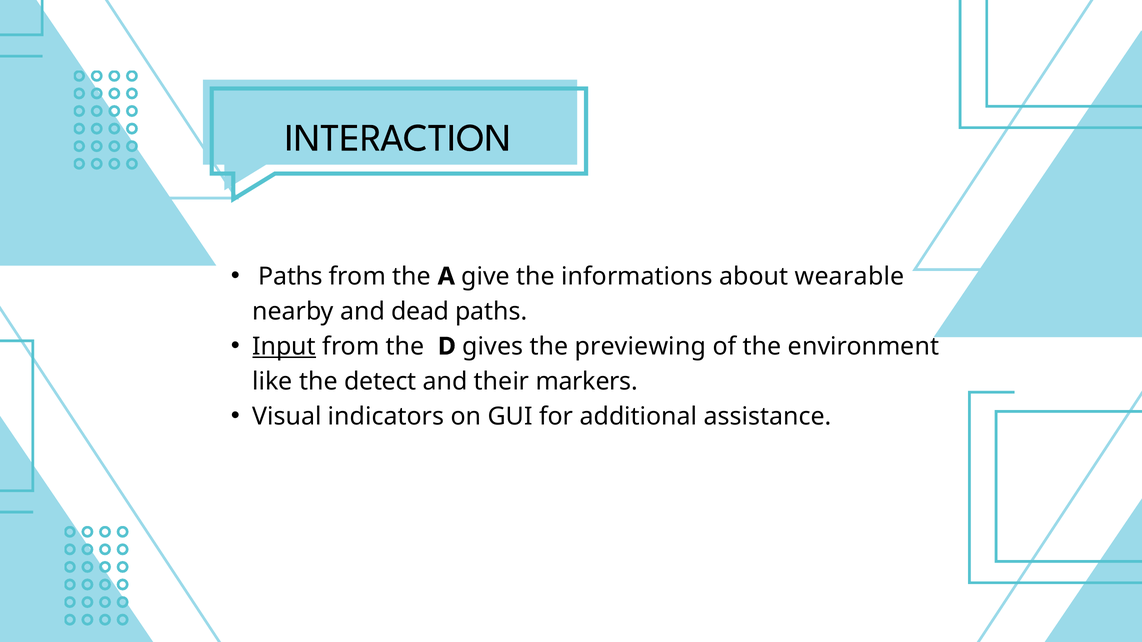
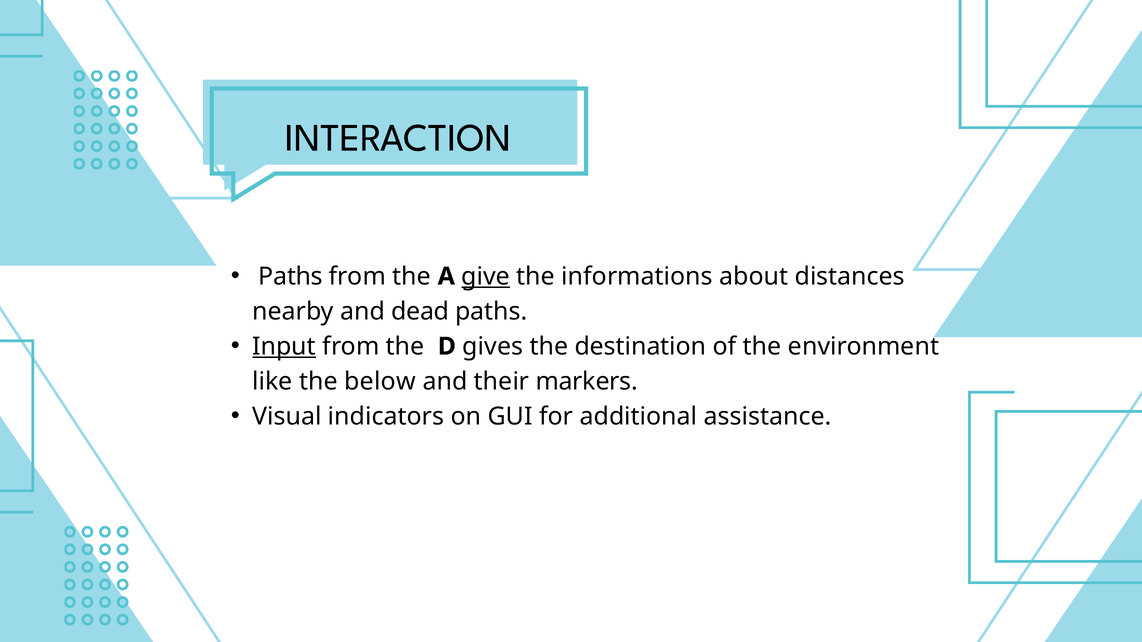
give underline: none -> present
wearable: wearable -> distances
previewing: previewing -> destination
detect: detect -> below
